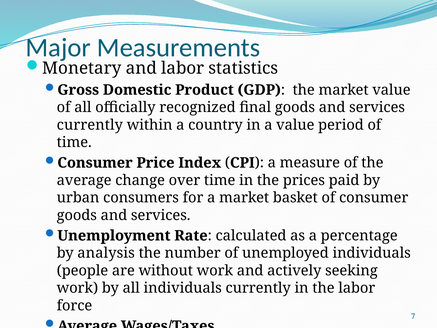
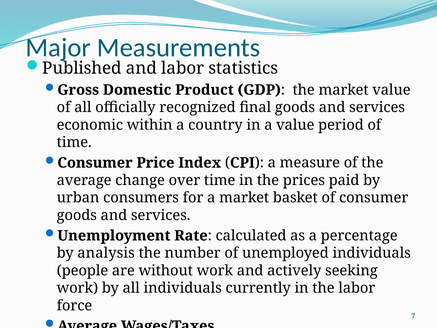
Monetary: Monetary -> Published
currently at (90, 125): currently -> economic
